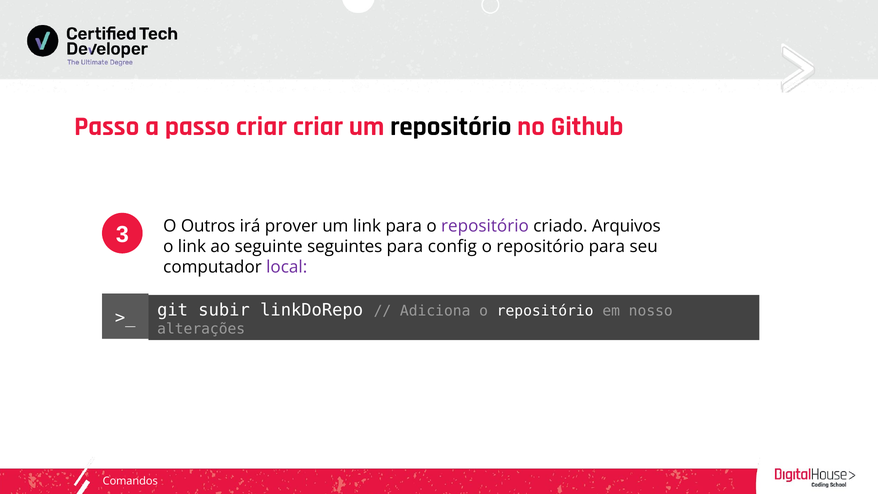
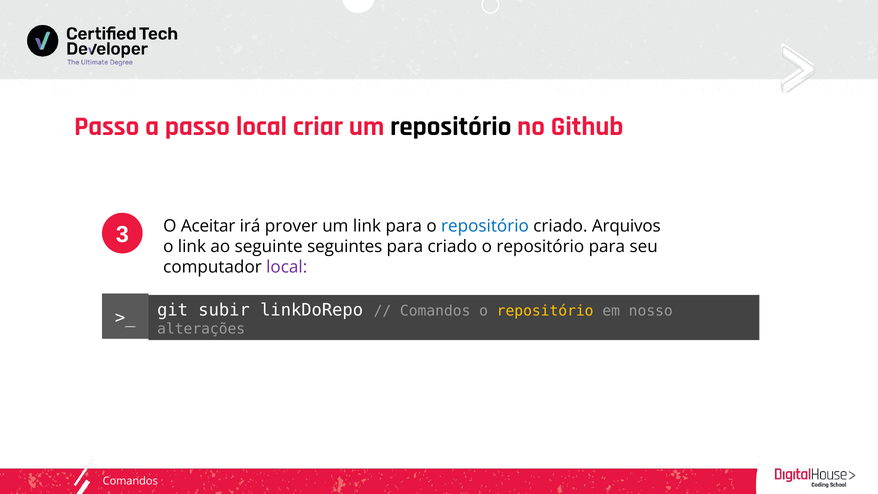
passo criar: criar -> local
Outros: Outros -> Aceitar
repositório at (485, 226) colour: purple -> blue
para config: config -> criado
Adiciona at (435, 311): Adiciona -> Comandos
repositório at (545, 311) colour: white -> yellow
